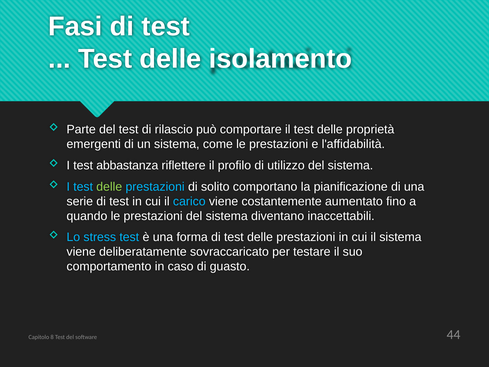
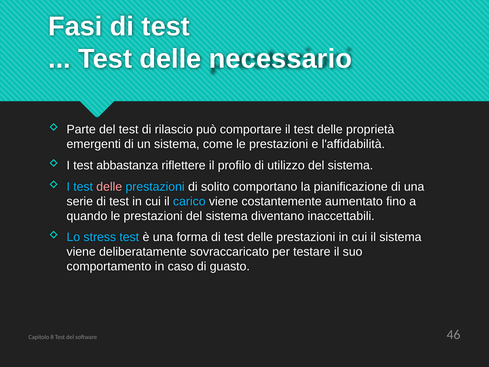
isolamento: isolamento -> necessario
delle at (109, 187) colour: light green -> pink
44: 44 -> 46
